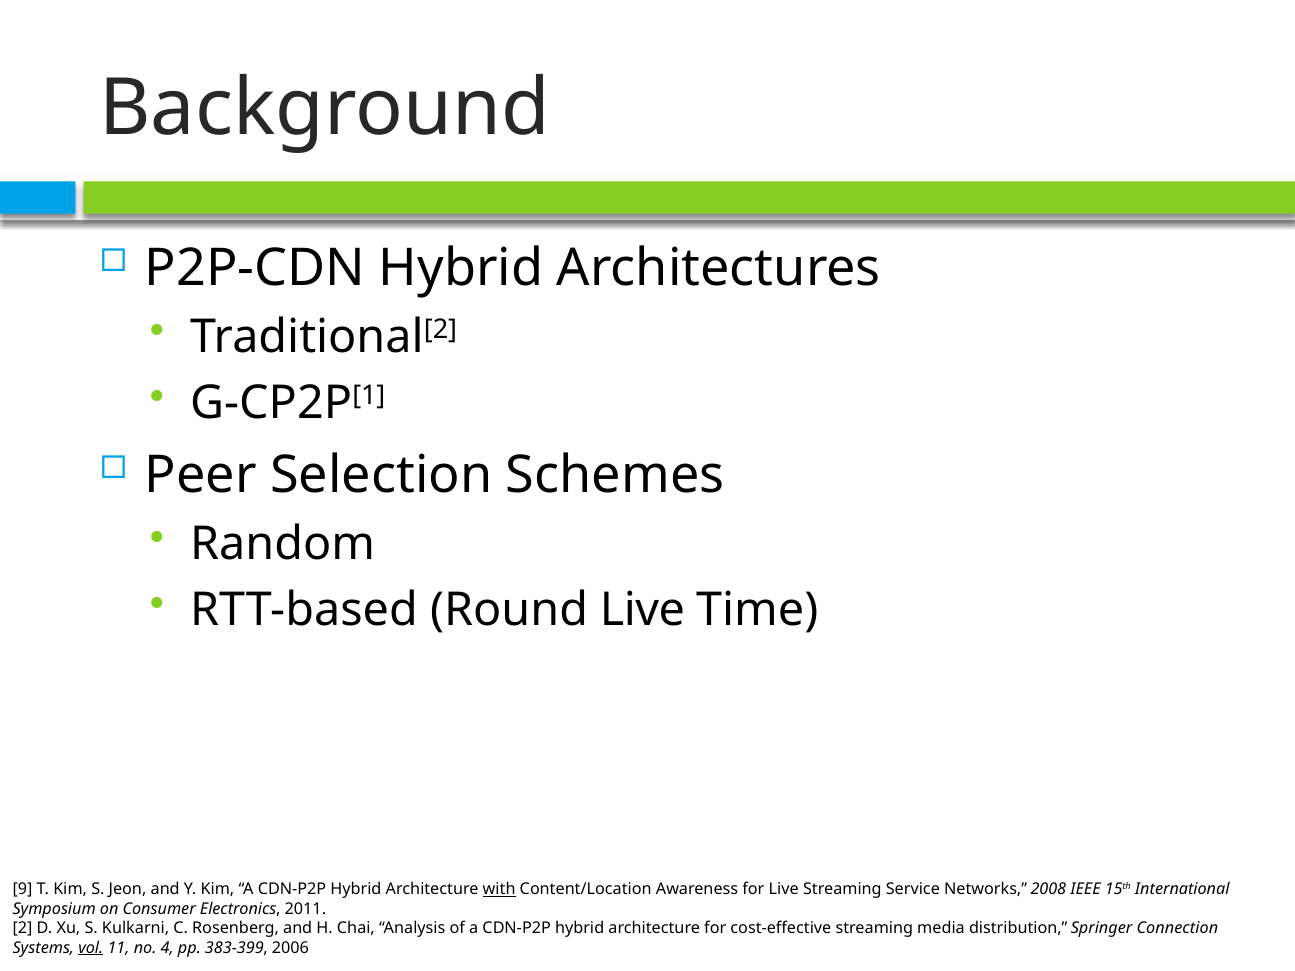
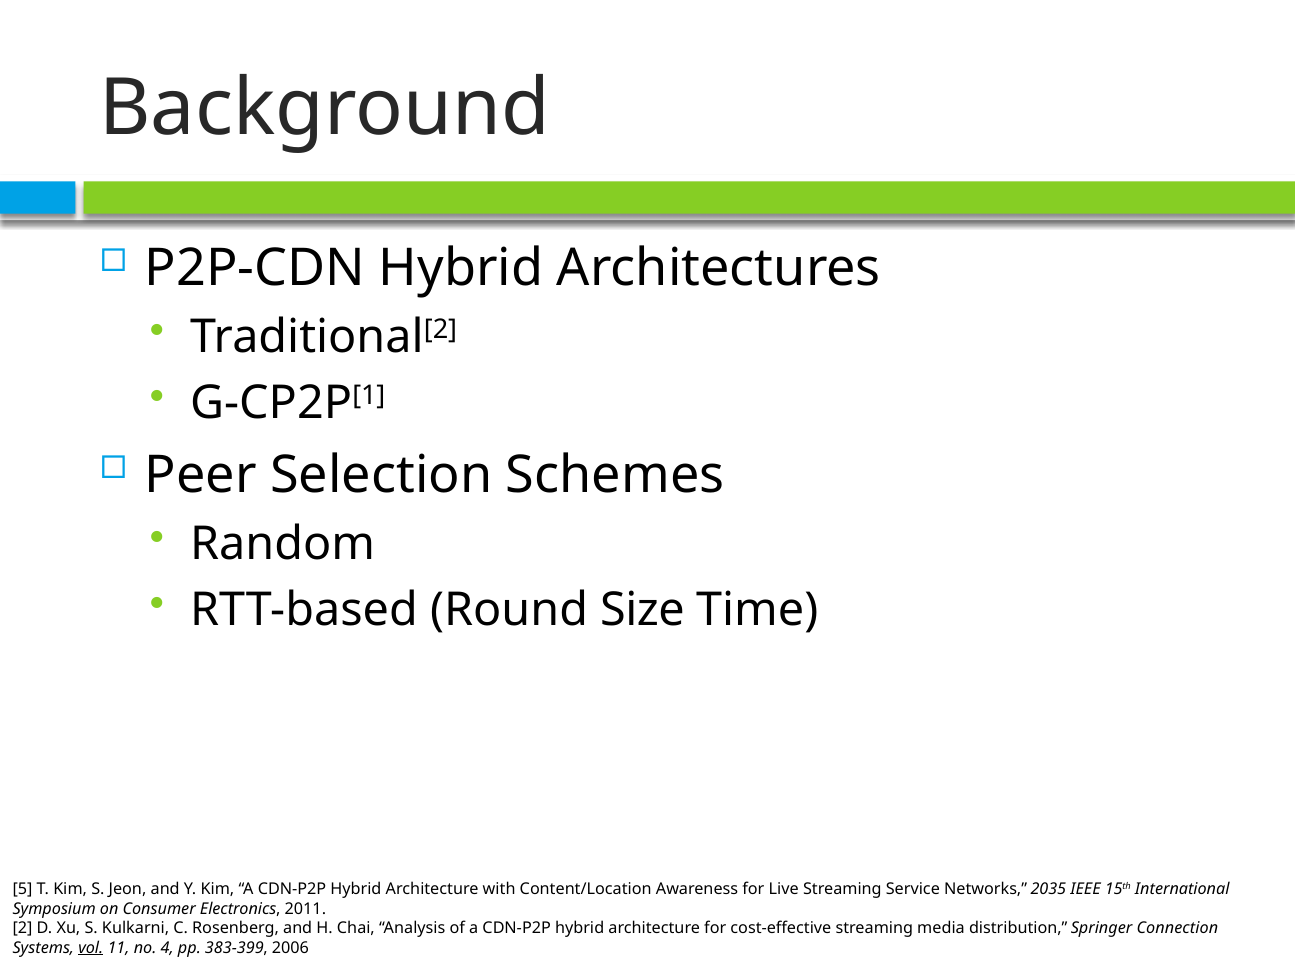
Round Live: Live -> Size
9: 9 -> 5
with underline: present -> none
2008: 2008 -> 2035
